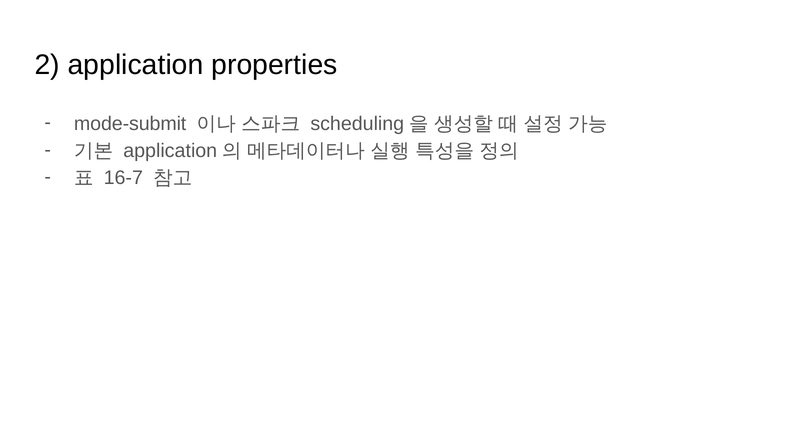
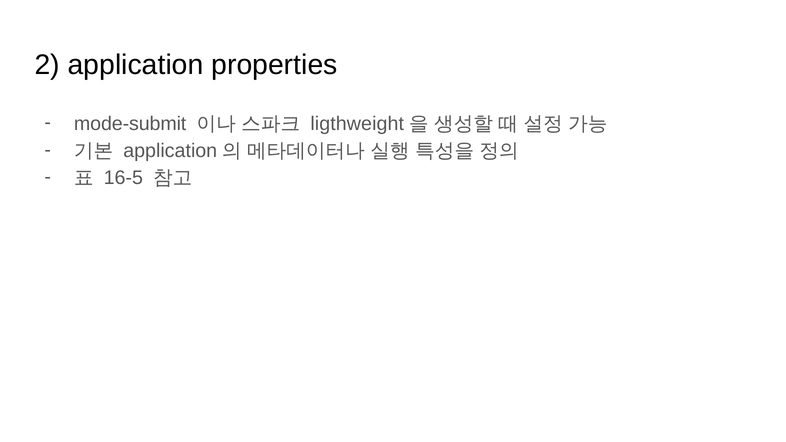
scheduling: scheduling -> ligthweight
16-7: 16-7 -> 16-5
